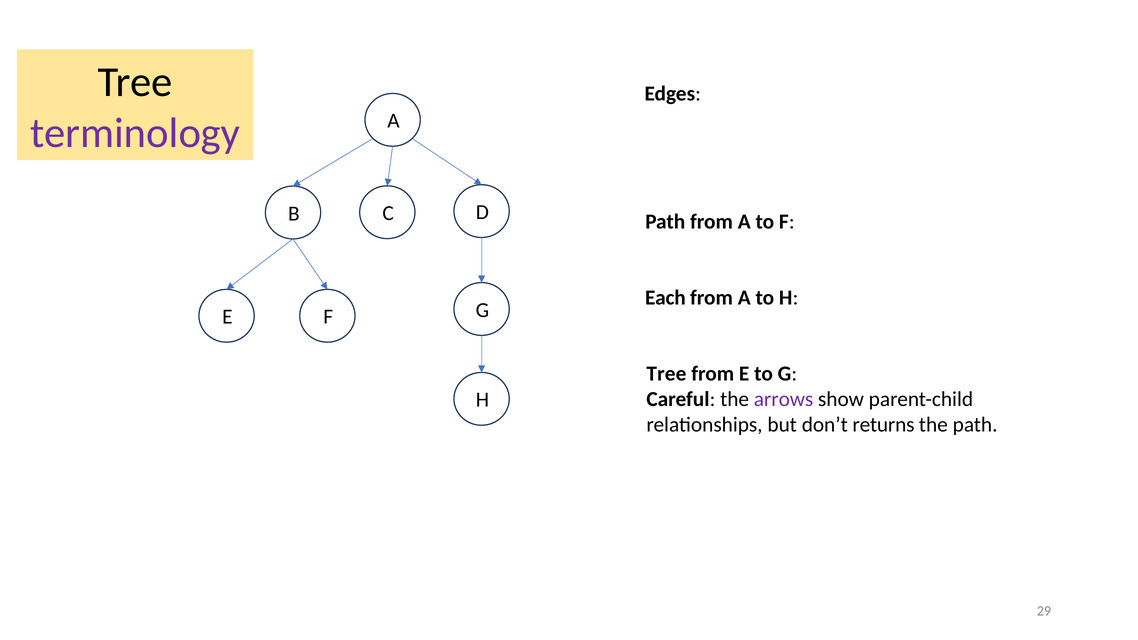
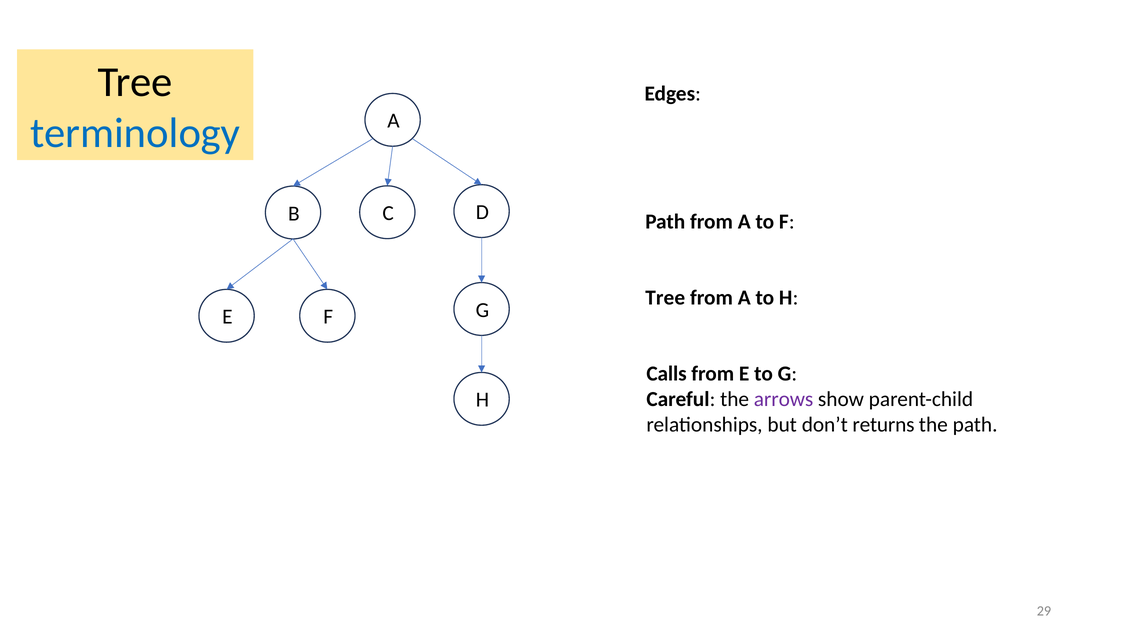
terminology colour: purple -> blue
Each at (665, 298): Each -> Tree
Tree at (666, 374): Tree -> Calls
